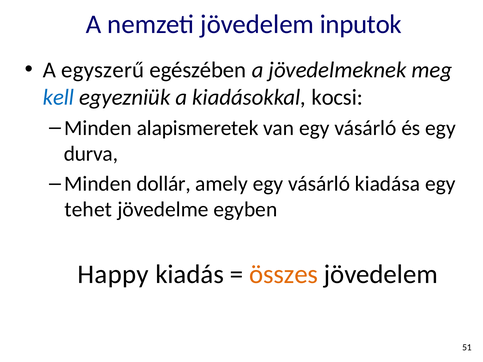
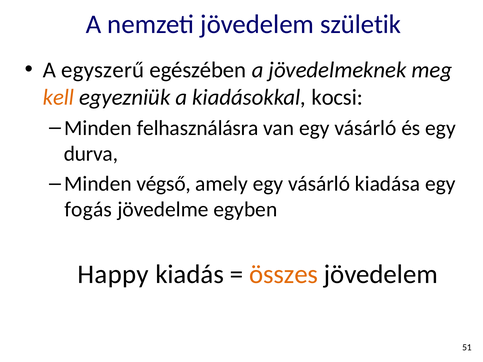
inputok: inputok -> születik
kell colour: blue -> orange
alapismeretek: alapismeretek -> felhasználásra
dollár: dollár -> végső
tehet: tehet -> fogás
